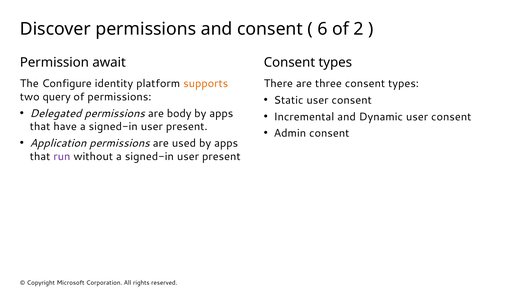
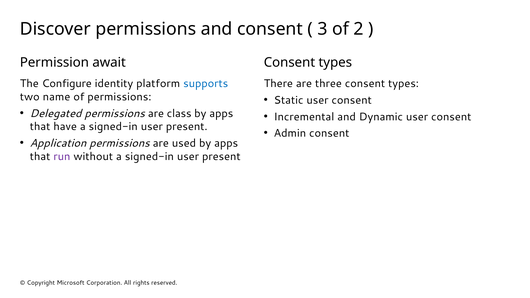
6: 6 -> 3
supports colour: orange -> blue
query: query -> name
body: body -> class
